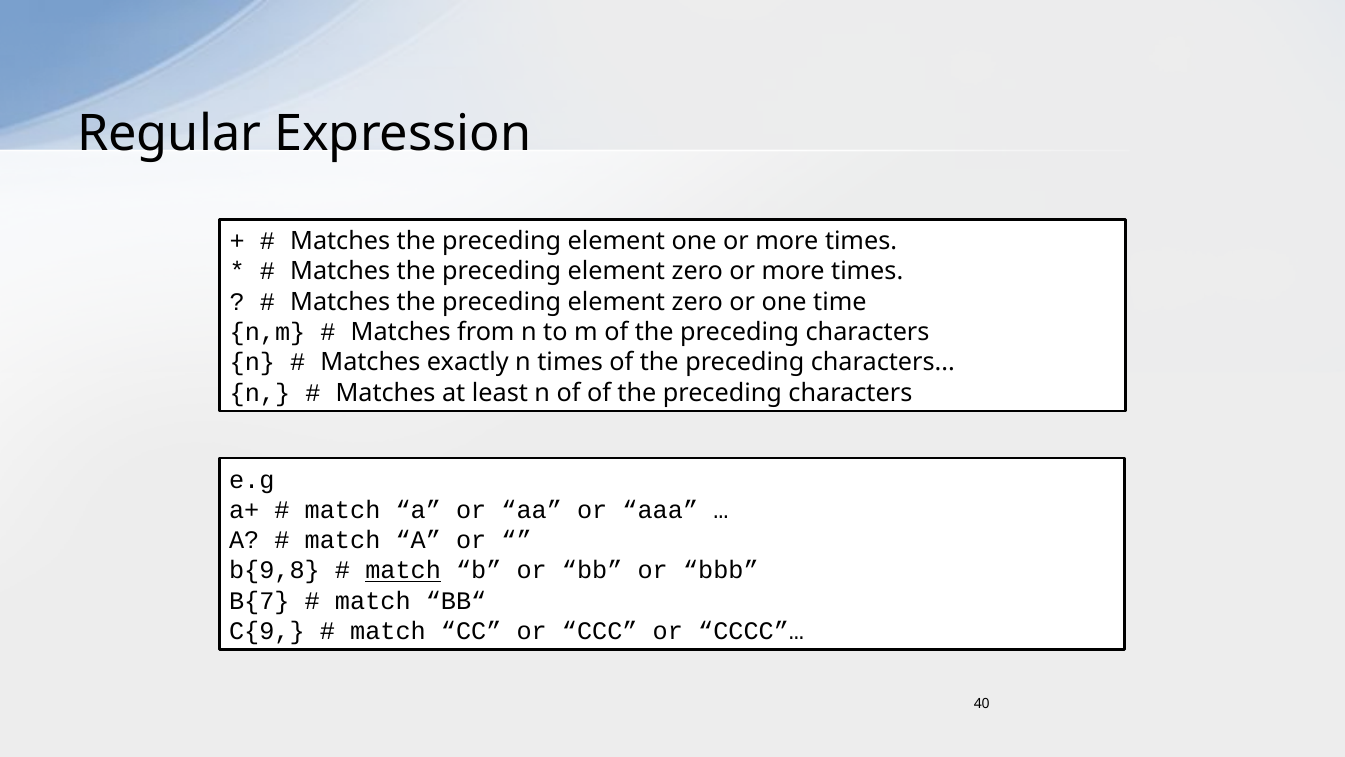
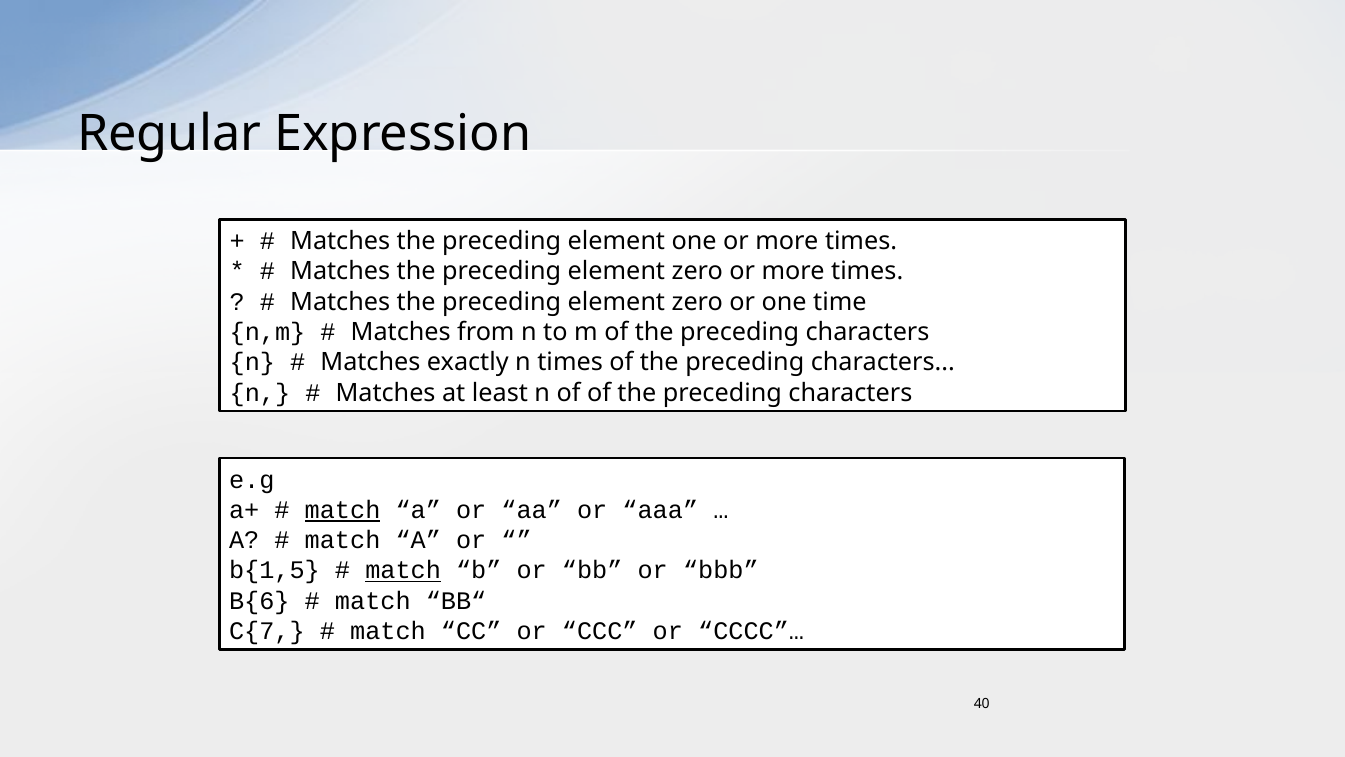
match at (343, 510) underline: none -> present
b{9,8: b{9,8 -> b{1,5
B{7: B{7 -> B{6
C{9: C{9 -> C{7
